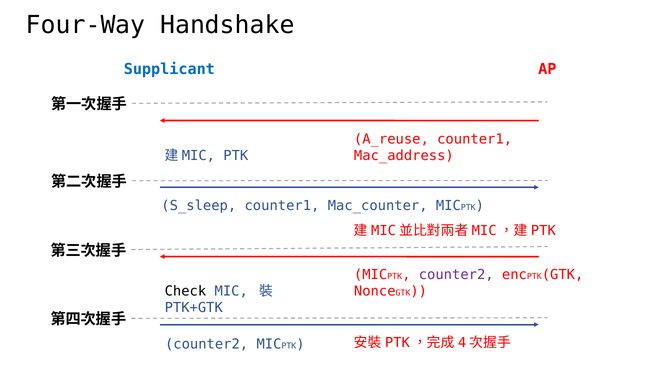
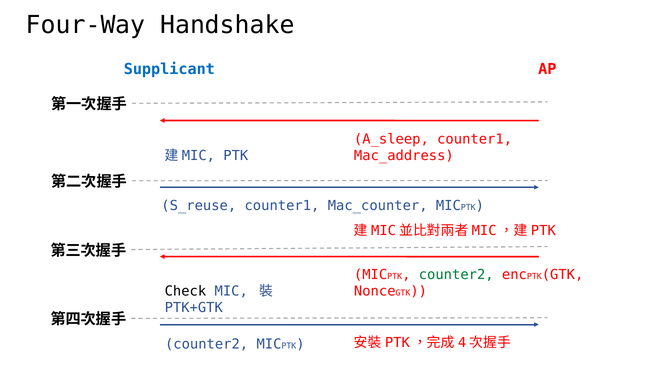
A_reuse: A_reuse -> A_sleep
S_sleep: S_sleep -> S_reuse
counter2 at (456, 275) colour: purple -> green
